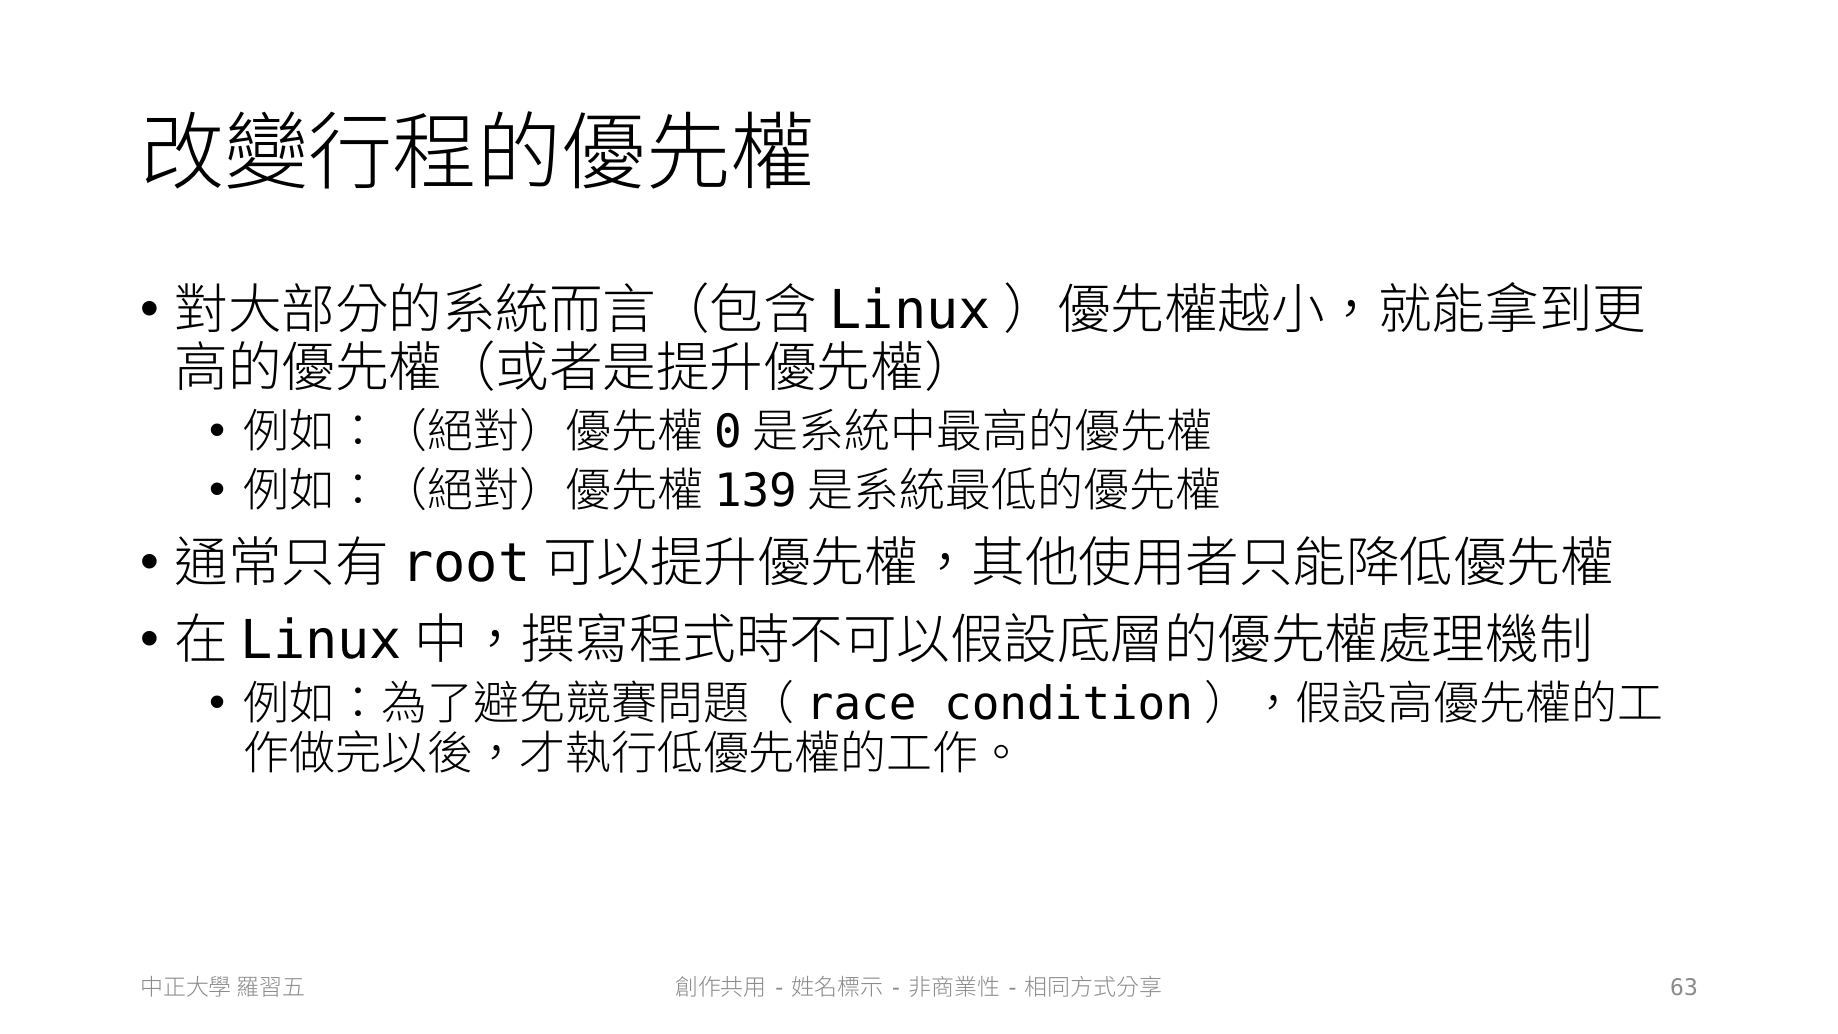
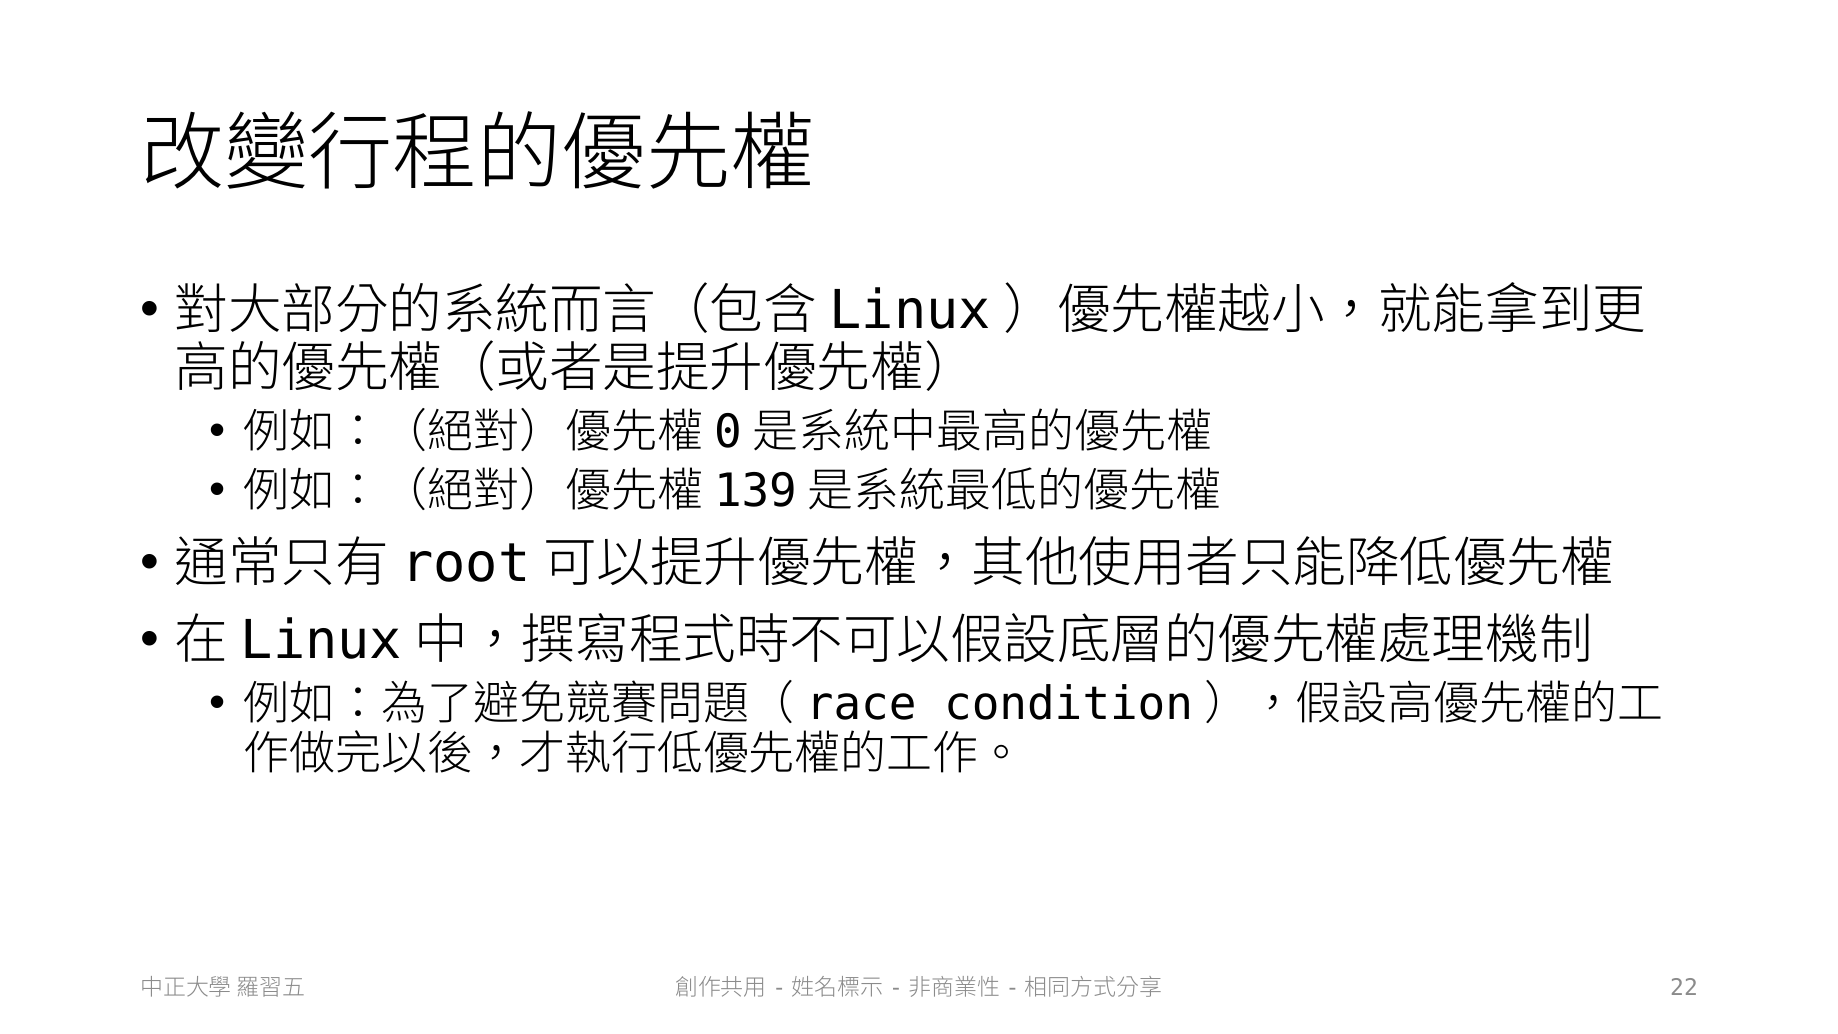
63: 63 -> 22
